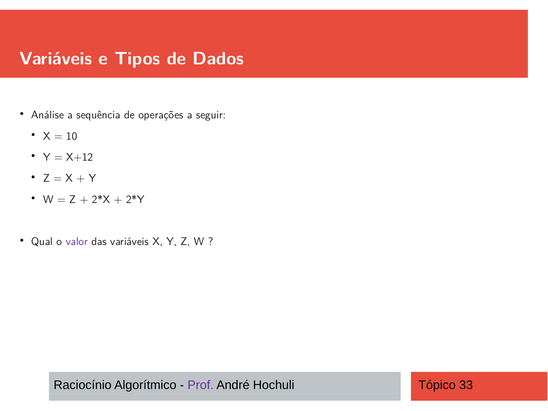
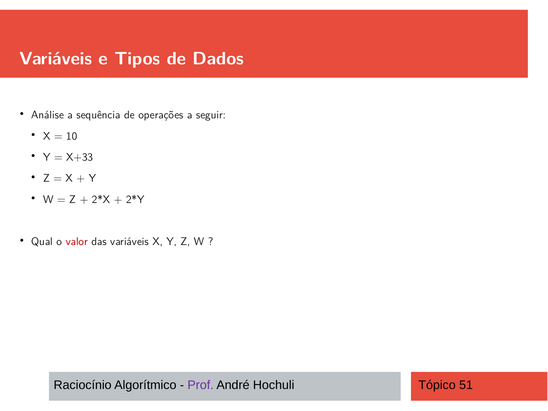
X+12: X+12 -> X+33
valor colour: purple -> red
33: 33 -> 51
